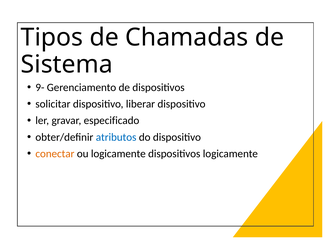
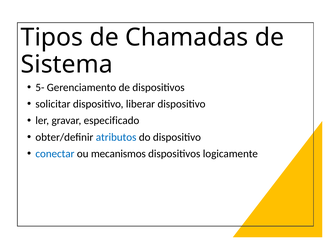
9-: 9- -> 5-
conectar colour: orange -> blue
ou logicamente: logicamente -> mecanismos
